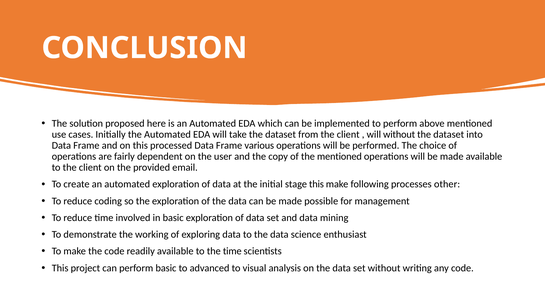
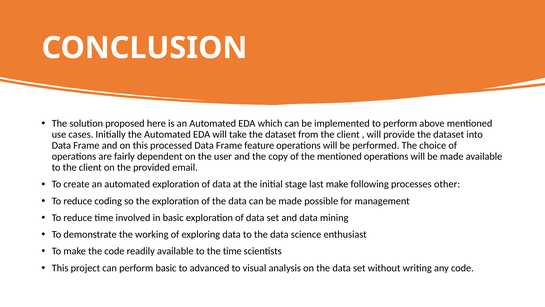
will without: without -> provide
various: various -> feature
stage this: this -> last
